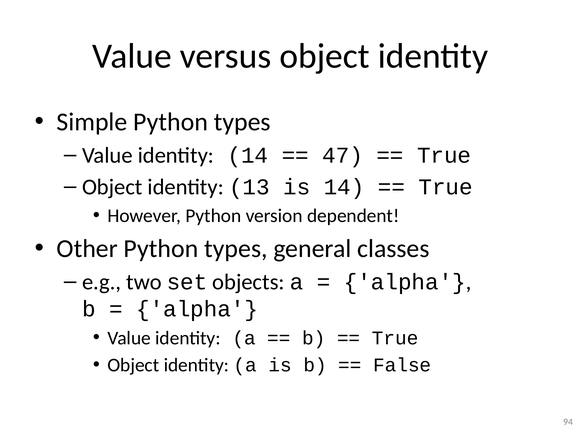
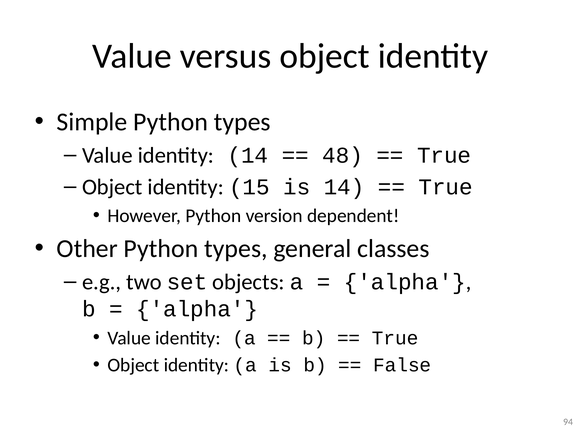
47: 47 -> 48
13: 13 -> 15
